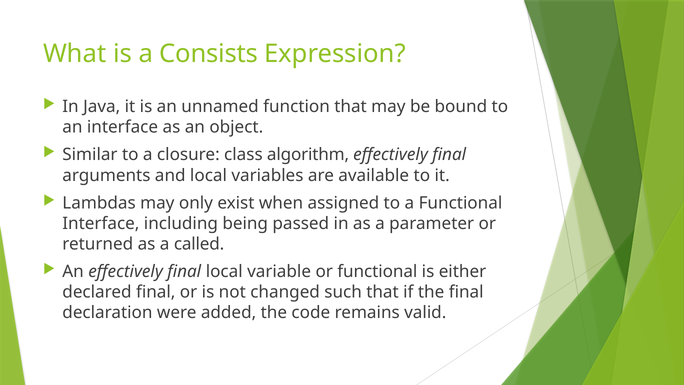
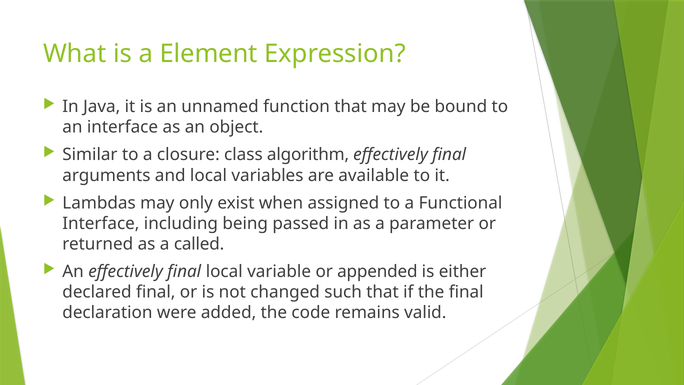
Consists: Consists -> Element
or functional: functional -> appended
